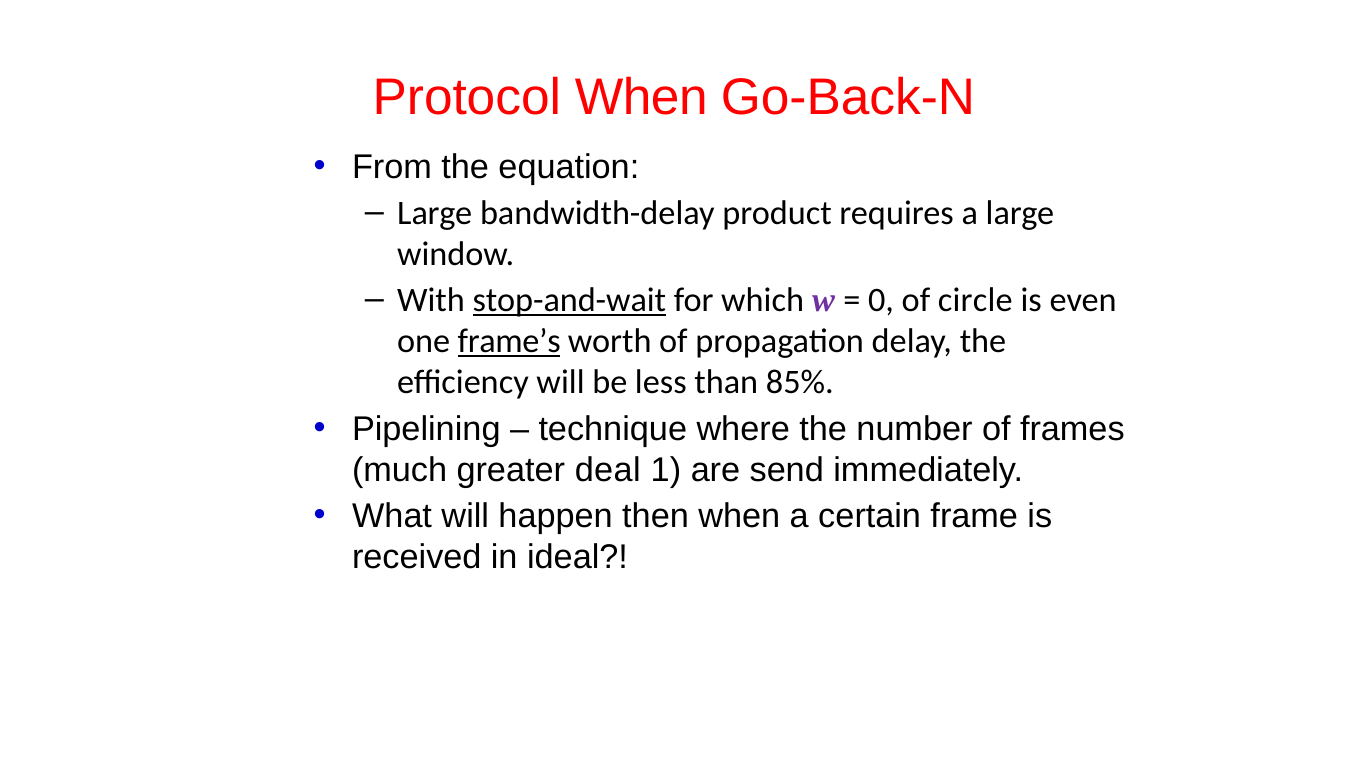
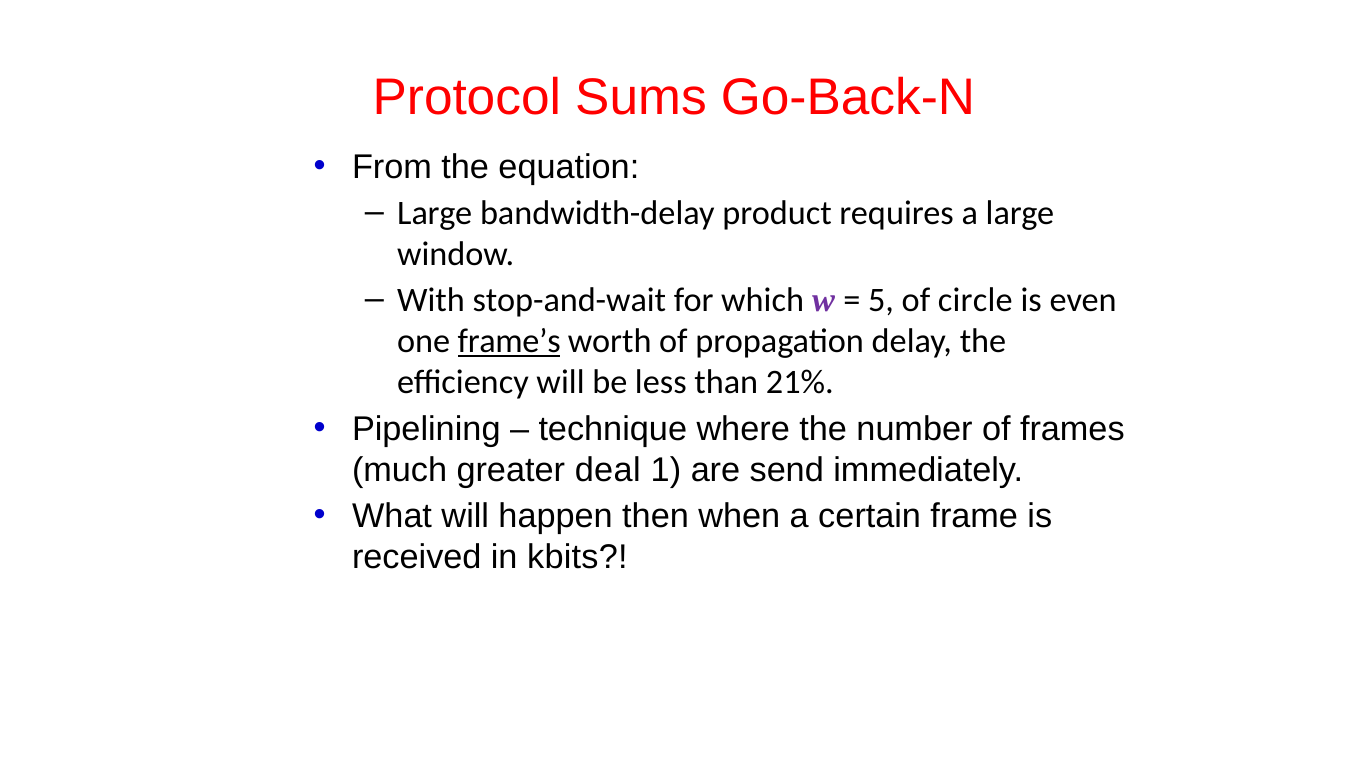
Protocol When: When -> Sums
stop-and-wait underline: present -> none
0: 0 -> 5
85%: 85% -> 21%
ideal: ideal -> kbits
